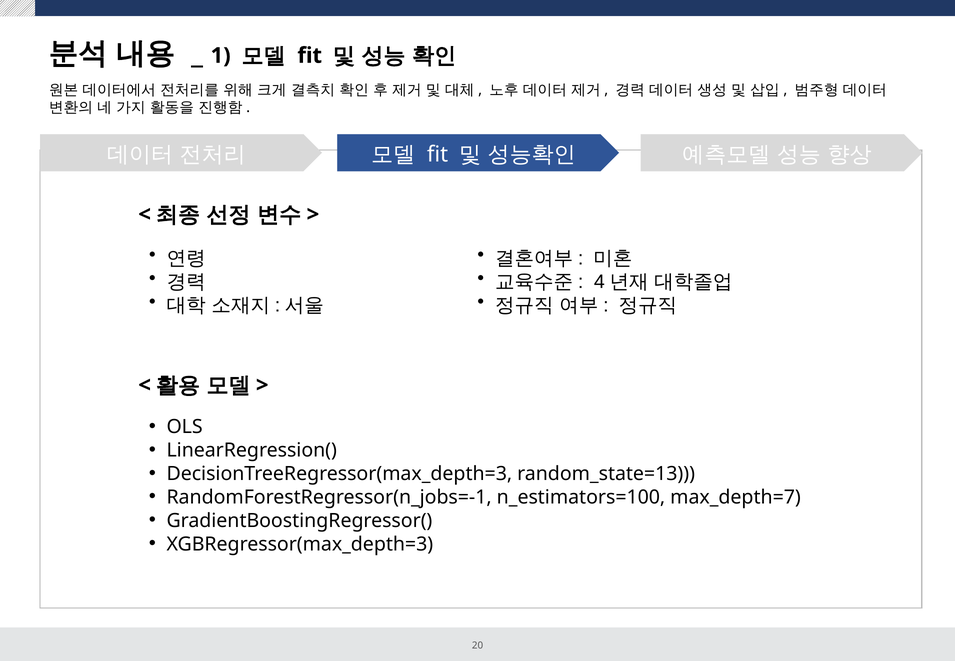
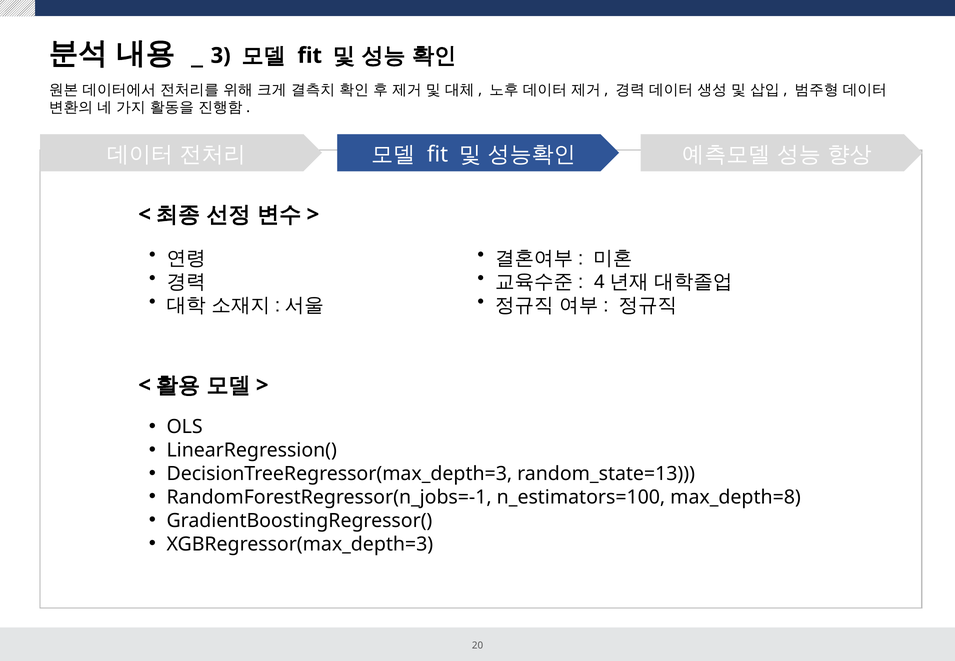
1: 1 -> 3
max_depth=7: max_depth=7 -> max_depth=8
